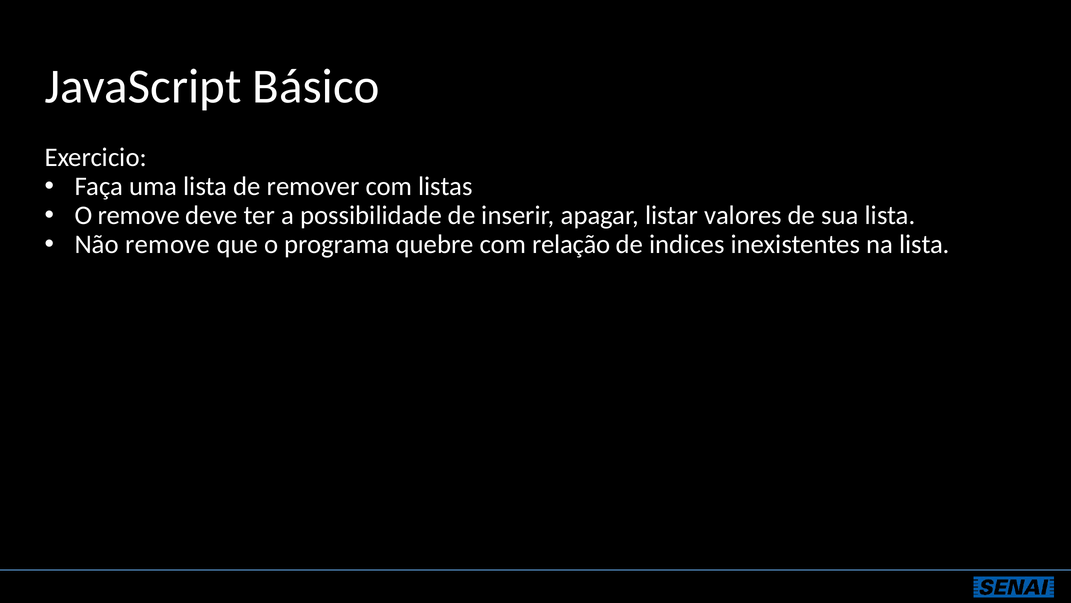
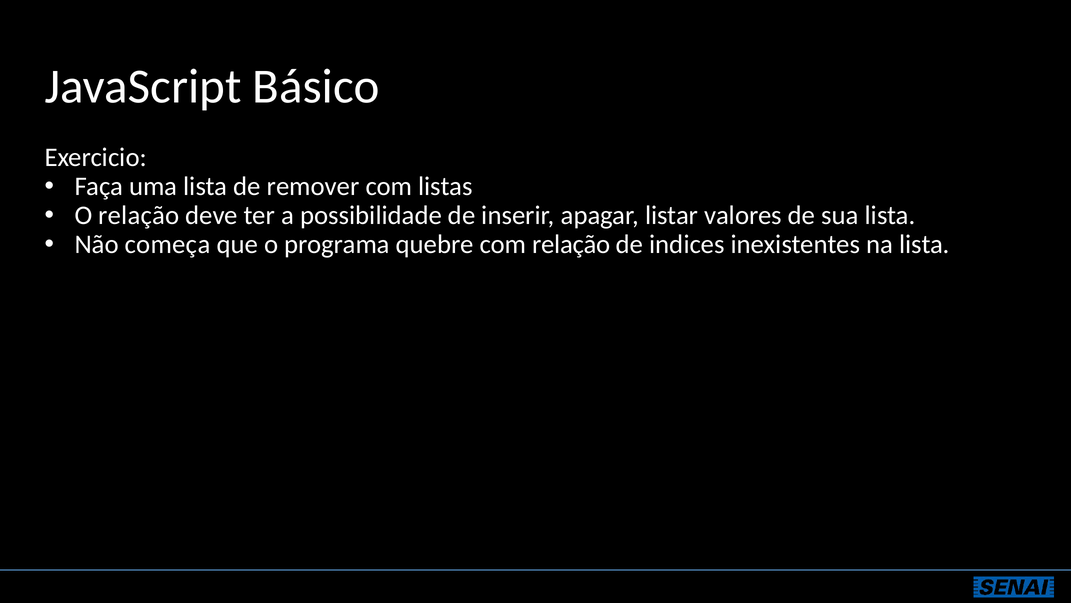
O remove: remove -> relação
Não remove: remove -> começa
